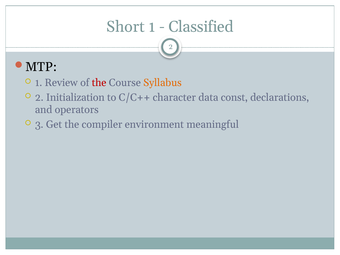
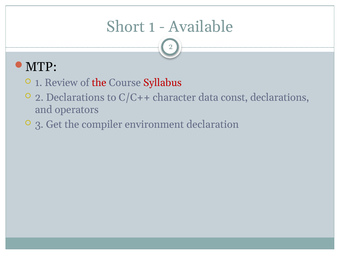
Classified: Classified -> Available
Syllabus colour: orange -> red
2 Initialization: Initialization -> Declarations
meaningful: meaningful -> declaration
